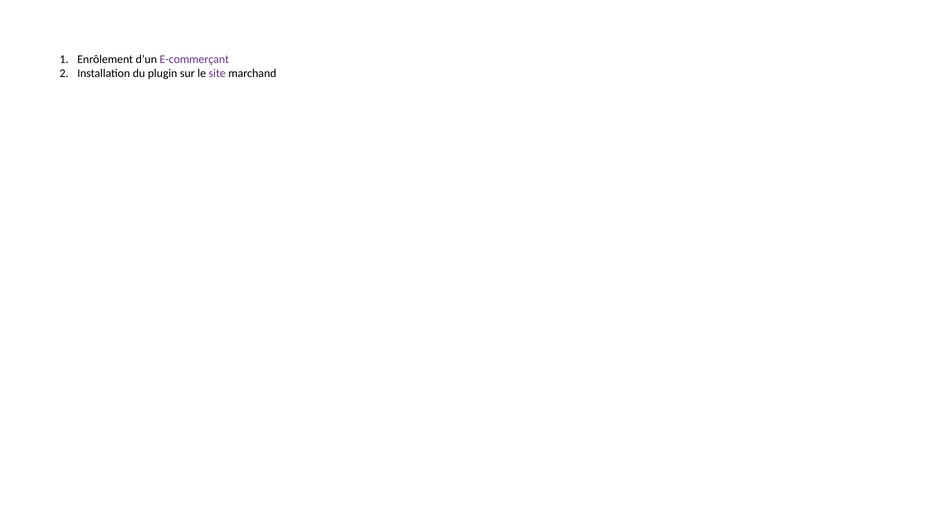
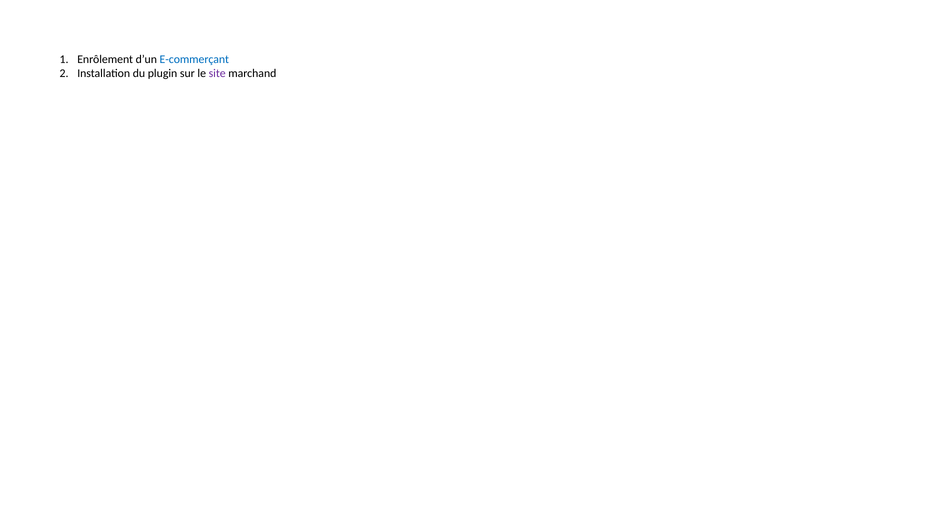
E-commerçant colour: purple -> blue
